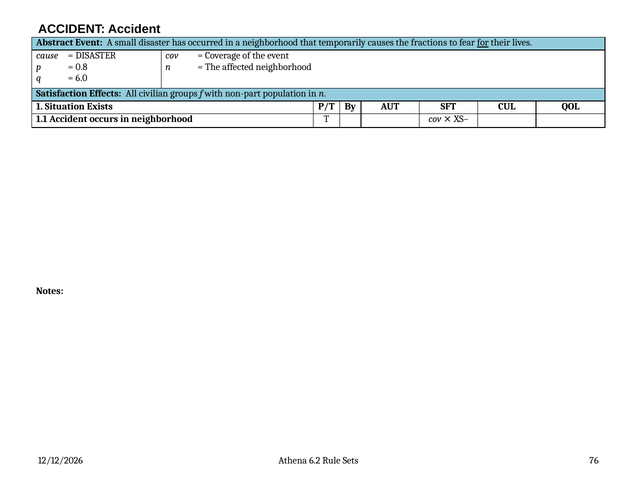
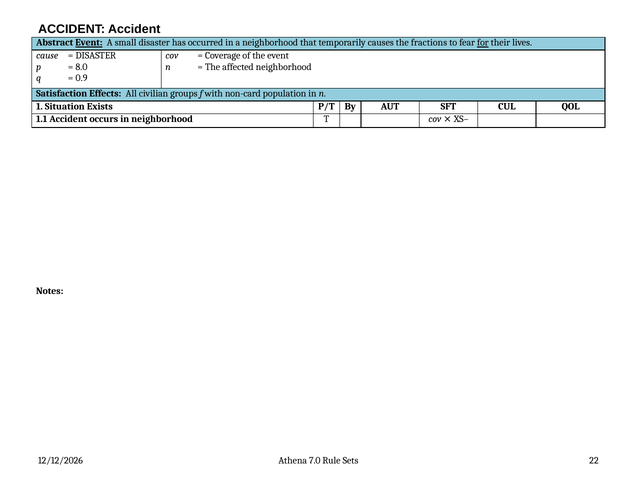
Event at (89, 43) underline: none -> present
0.8: 0.8 -> 8.0
6.0: 6.0 -> 0.9
non-part: non-part -> non-card
6.2: 6.2 -> 7.0
76: 76 -> 22
